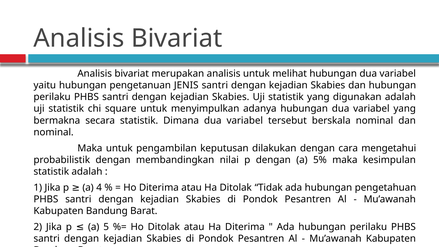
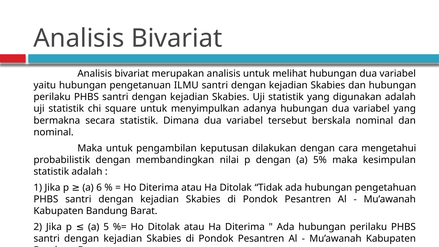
JENIS: JENIS -> ILMU
4: 4 -> 6
